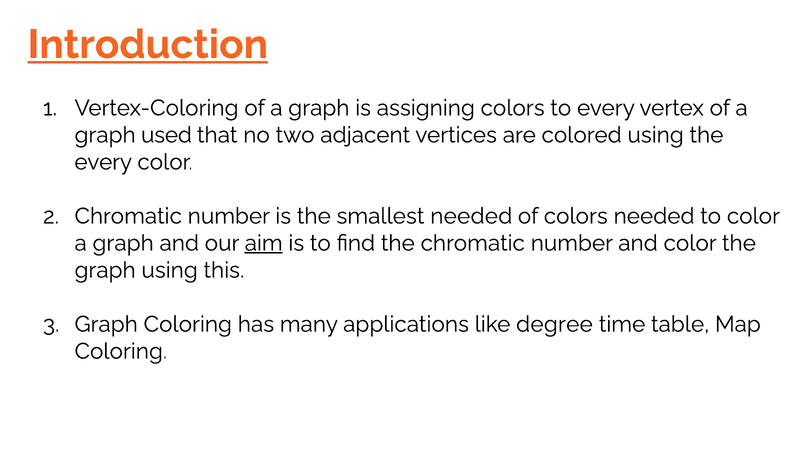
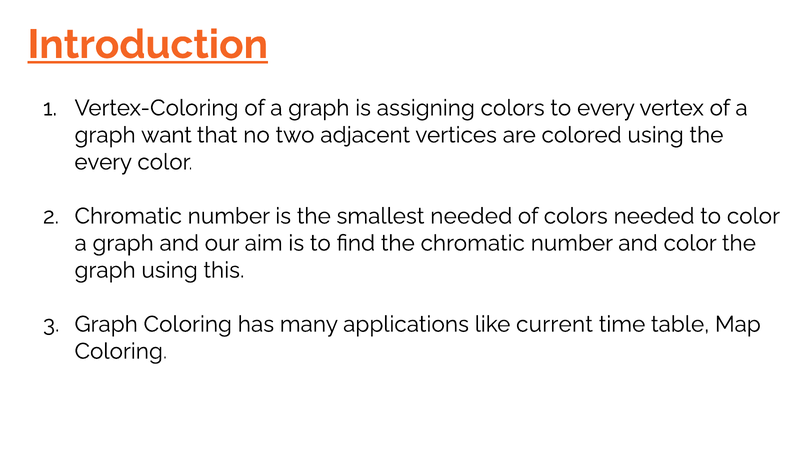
used: used -> want
aim underline: present -> none
degree: degree -> current
